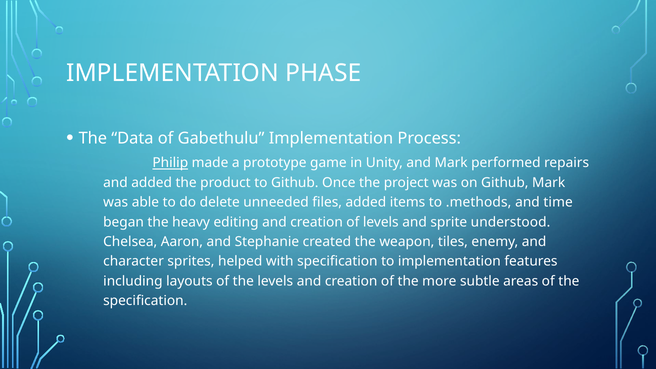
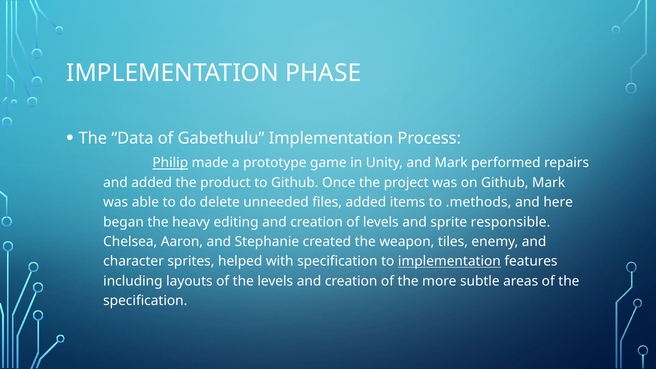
time: time -> here
understood: understood -> responsible
implementation at (449, 261) underline: none -> present
